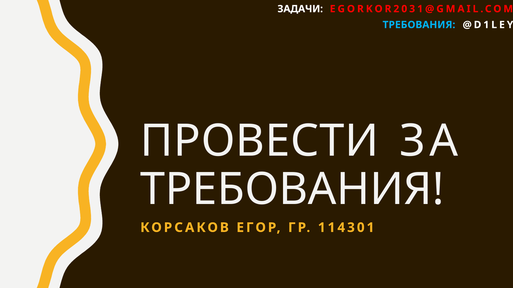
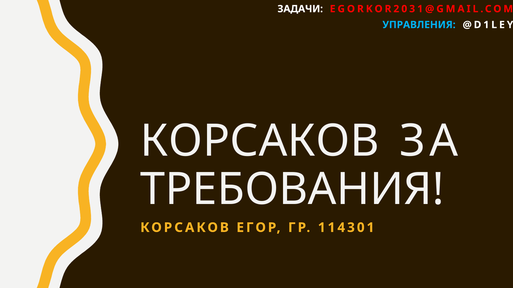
ТРЕБОВАНИЯ at (419, 25): ТРЕБОВАНИЯ -> УПРАВЛЕНИЯ
ПРОВЕСТИ at (260, 141): ПРОВЕСТИ -> КОРСАКОВ
